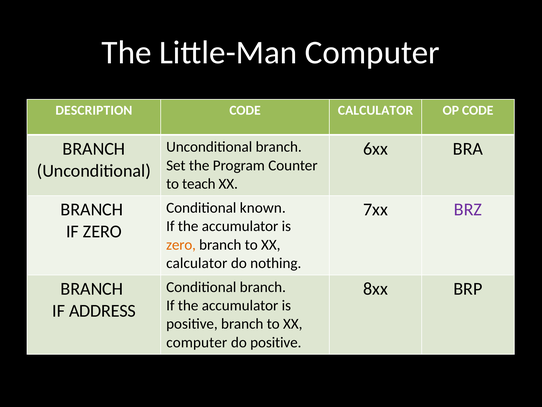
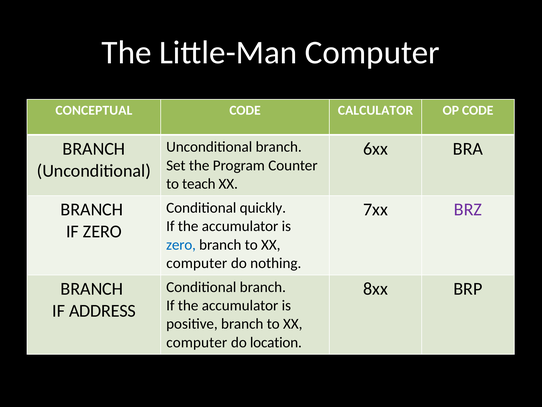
DESCRIPTION: DESCRIPTION -> CONCEPTUAL
known: known -> quickly
zero at (181, 244) colour: orange -> blue
calculator at (197, 263): calculator -> computer
do positive: positive -> location
